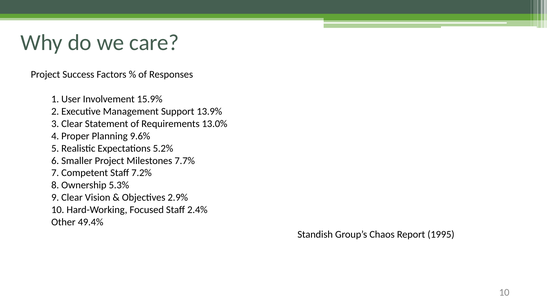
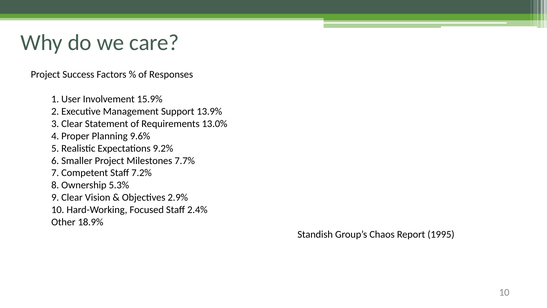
5.2%: 5.2% -> 9.2%
49.4%: 49.4% -> 18.9%
